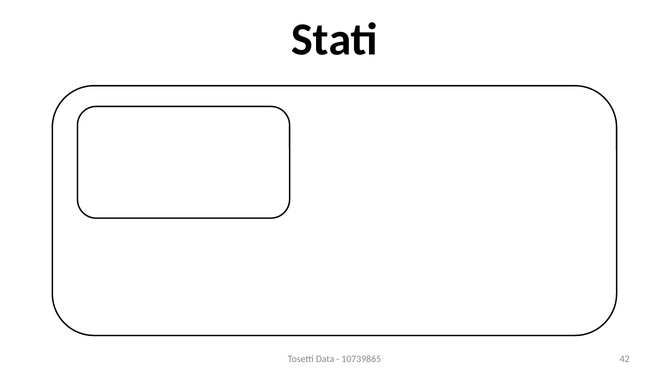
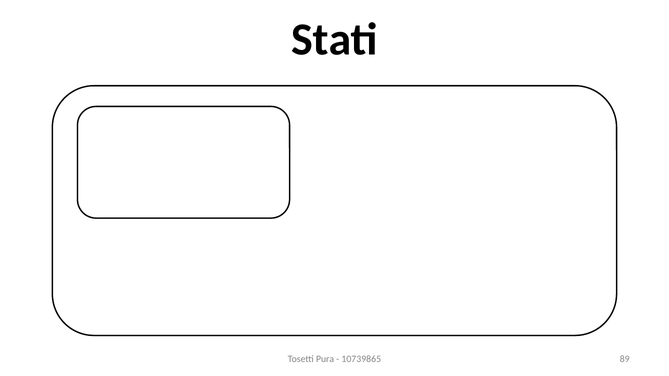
Data: Data -> Pura
42: 42 -> 89
